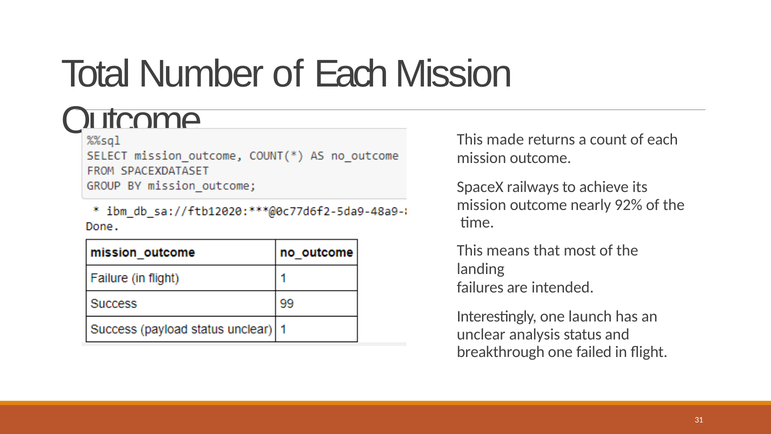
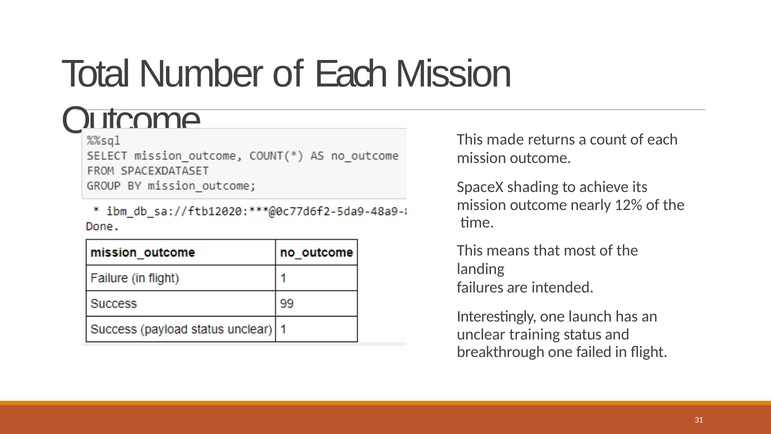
railways: railways -> shading
92%: 92% -> 12%
analysis: analysis -> training
